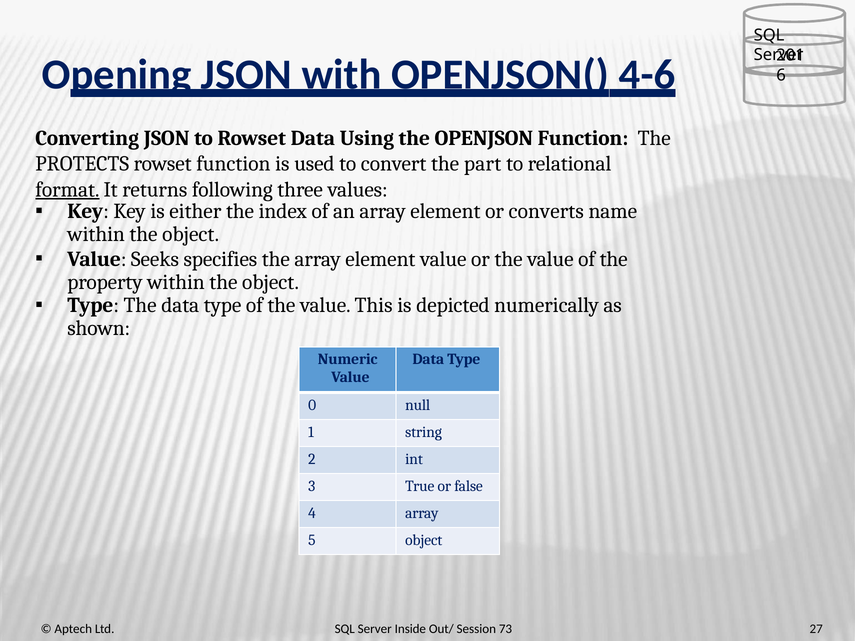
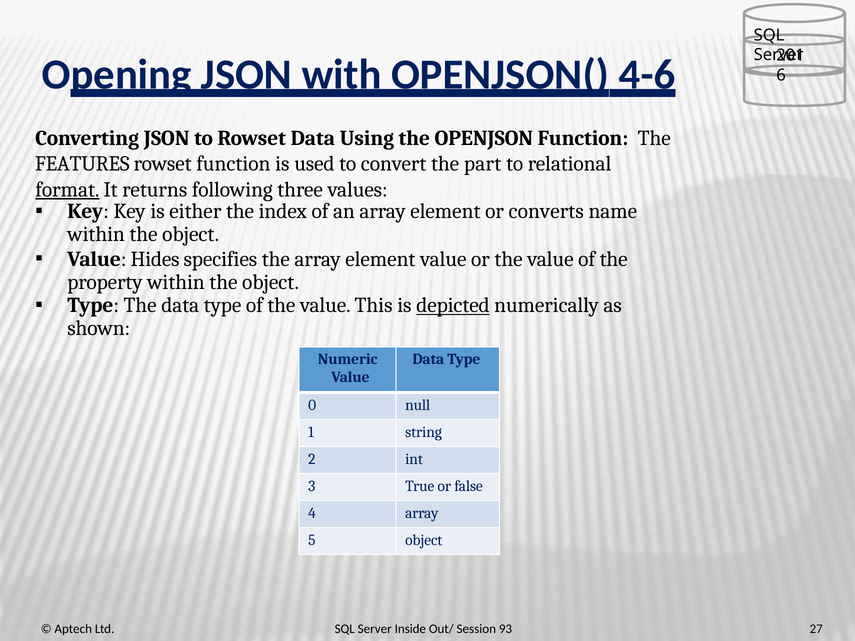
PROTECTS: PROTECTS -> FEATURES
Seeks: Seeks -> Hides
depicted underline: none -> present
73: 73 -> 93
